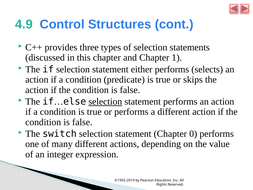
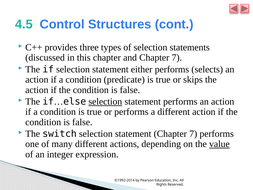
4.9: 4.9 -> 4.5
and Chapter 1: 1 -> 7
statement Chapter 0: 0 -> 7
value underline: none -> present
